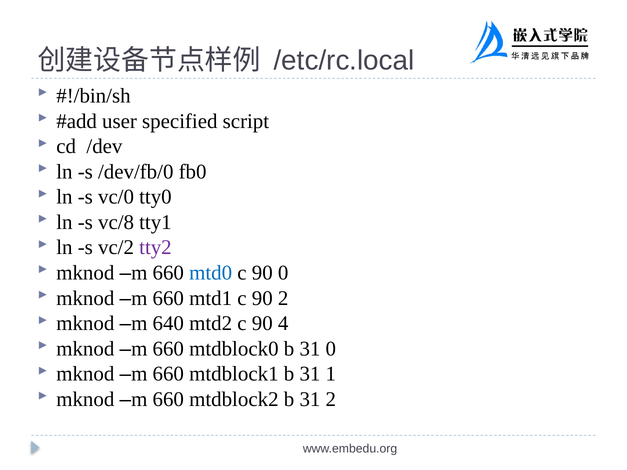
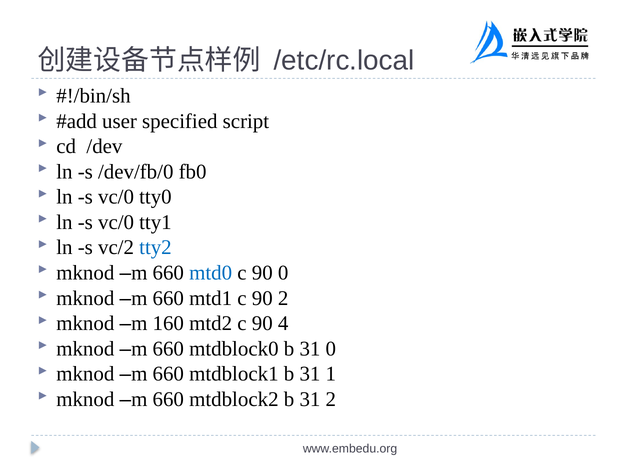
vc/8 at (116, 222): vc/8 -> vc/0
tty2 colour: purple -> blue
640: 640 -> 160
